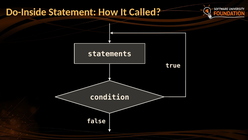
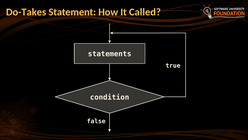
Do-Inside: Do-Inside -> Do-Takes
